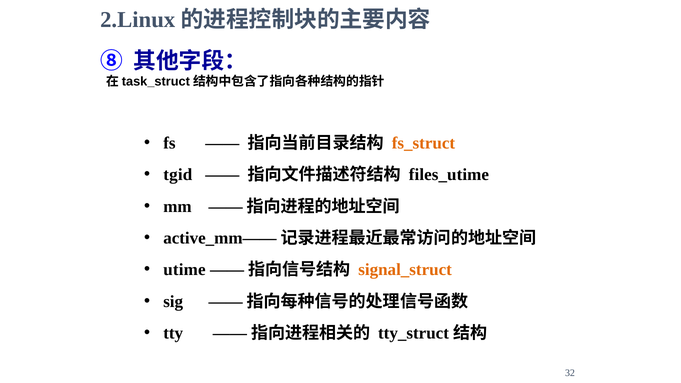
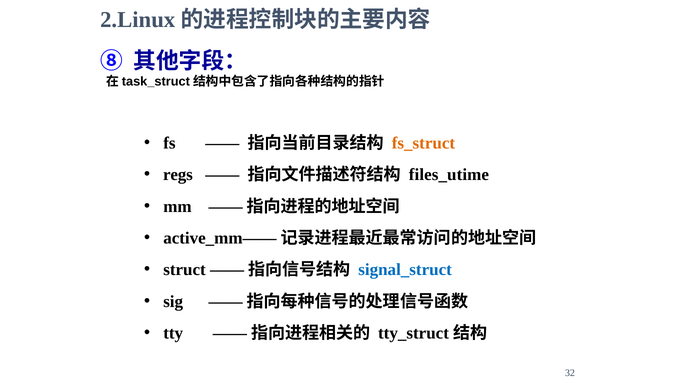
tgid: tgid -> regs
utime: utime -> struct
signal_struct colour: orange -> blue
